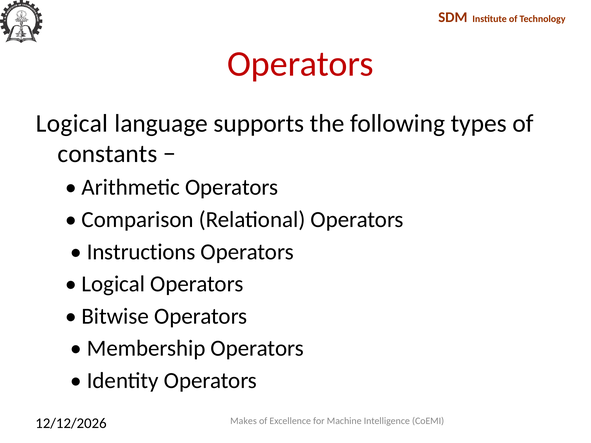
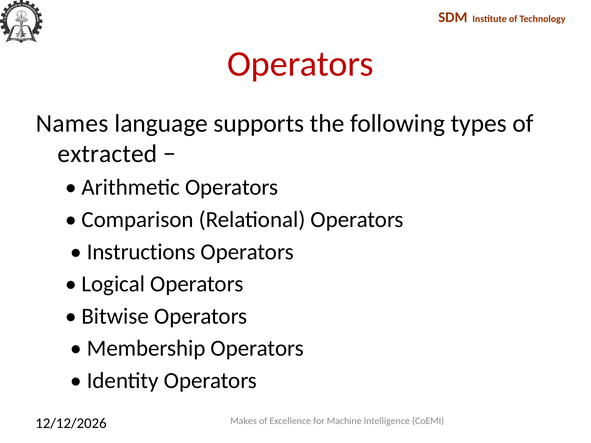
Logical at (72, 123): Logical -> Names
constants: constants -> extracted
